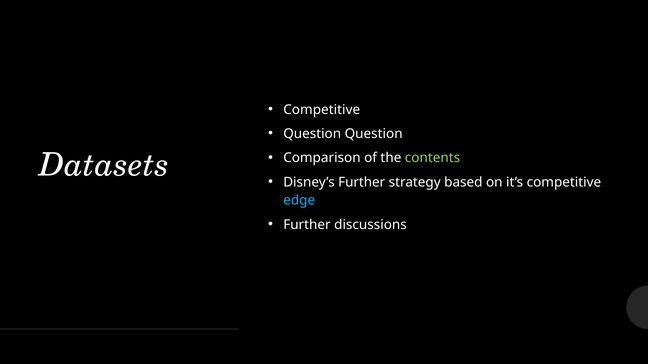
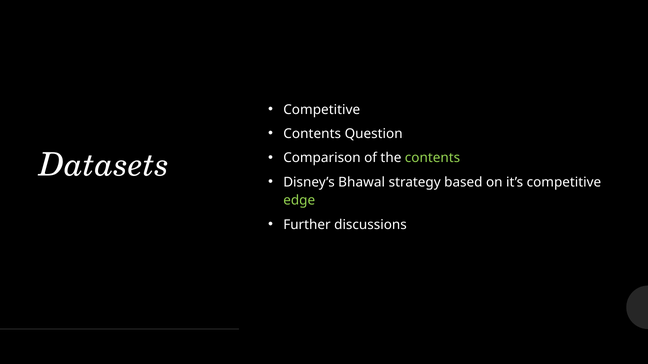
Question at (312, 134): Question -> Contents
Disney’s Further: Further -> Bhawal
edge colour: light blue -> light green
